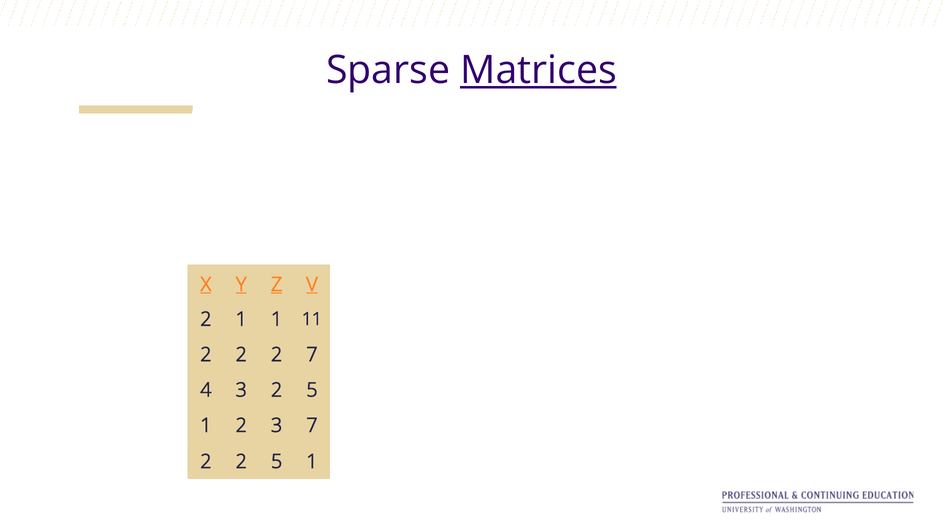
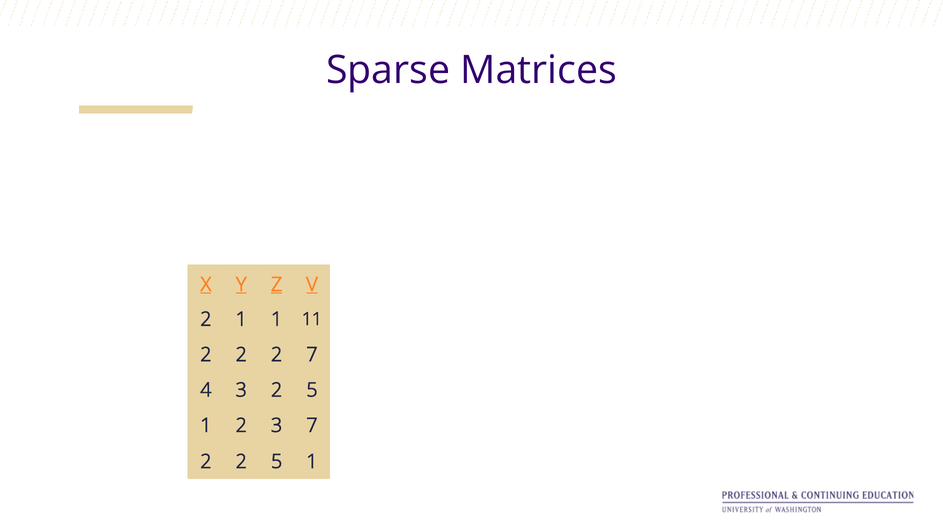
Matrices underline: present -> none
